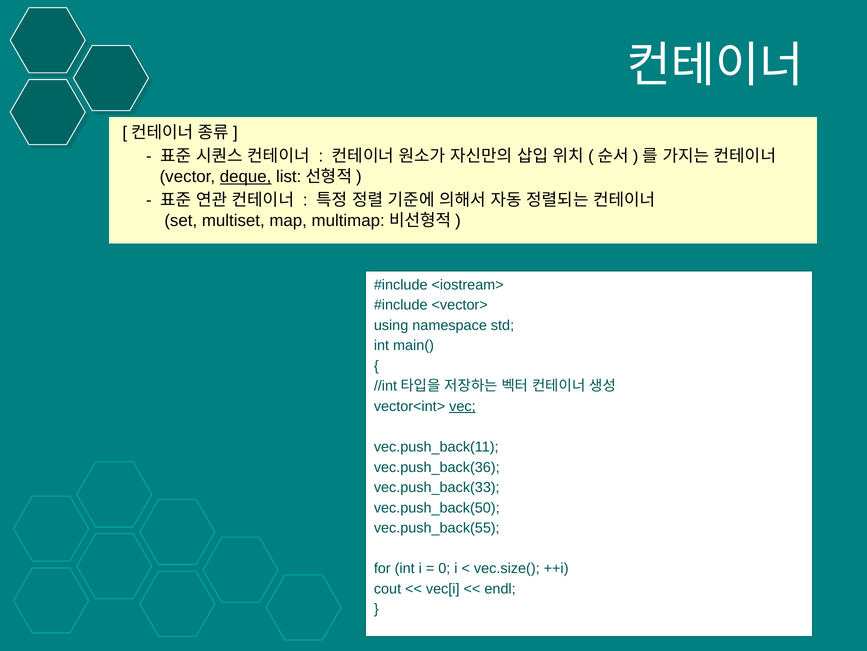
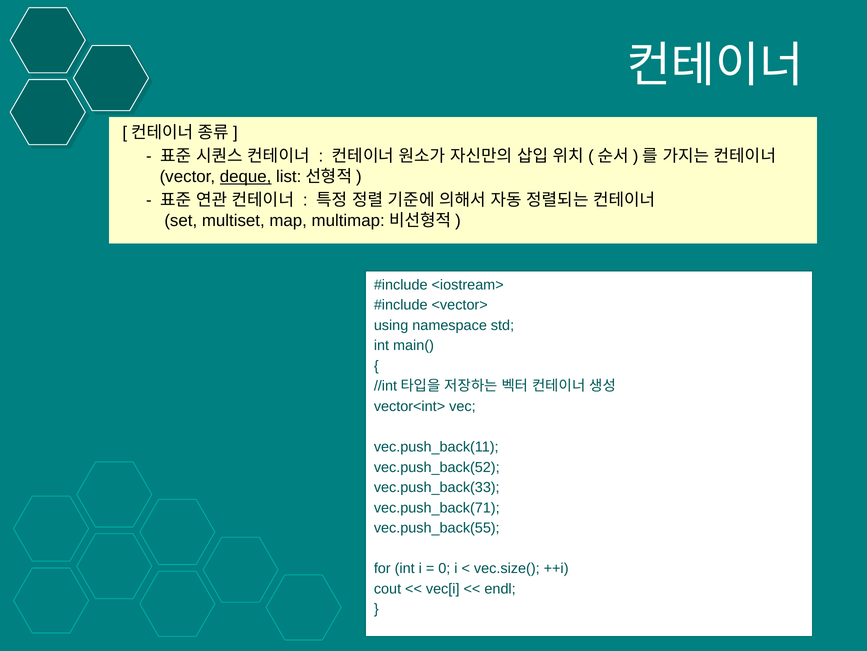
vec underline: present -> none
vec.push_back(36: vec.push_back(36 -> vec.push_back(52
vec.push_back(50: vec.push_back(50 -> vec.push_back(71
